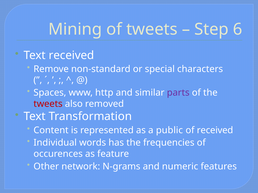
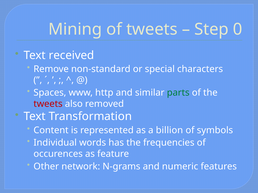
6: 6 -> 0
parts colour: purple -> green
public: public -> billion
of received: received -> symbols
